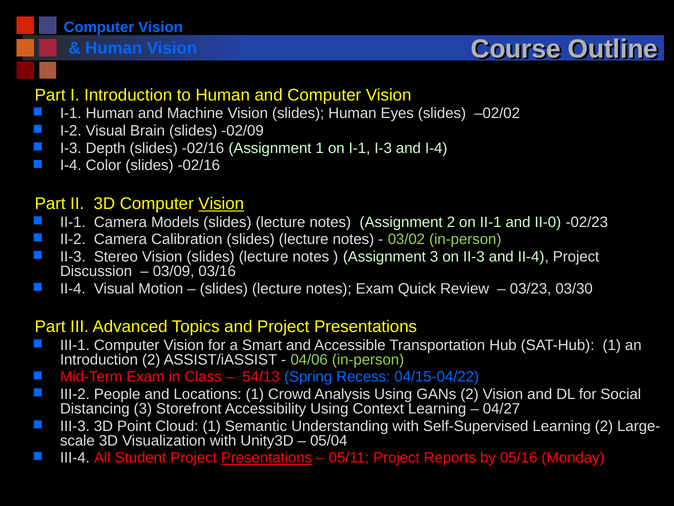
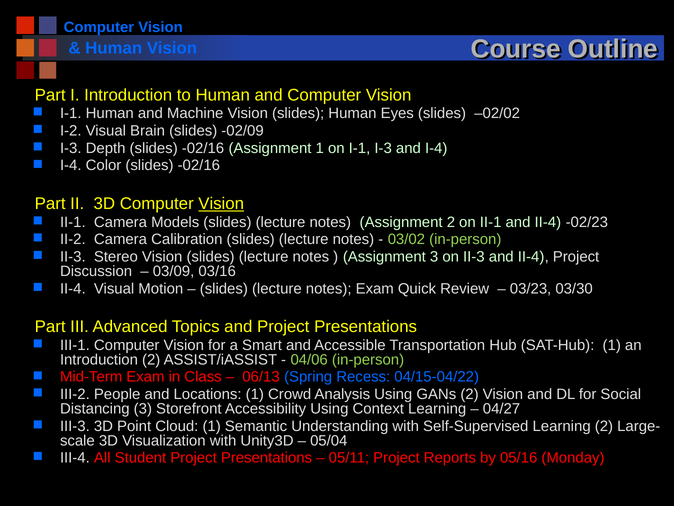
II-1 and II-0: II-0 -> II-4
54/13: 54/13 -> 06/13
Presentations at (267, 458) underline: present -> none
